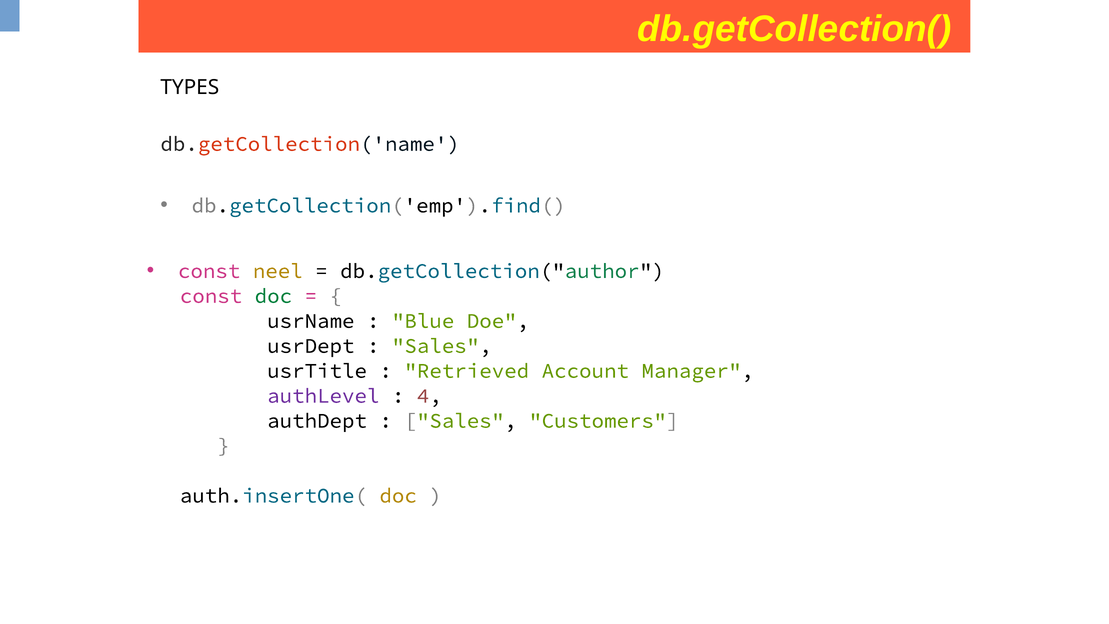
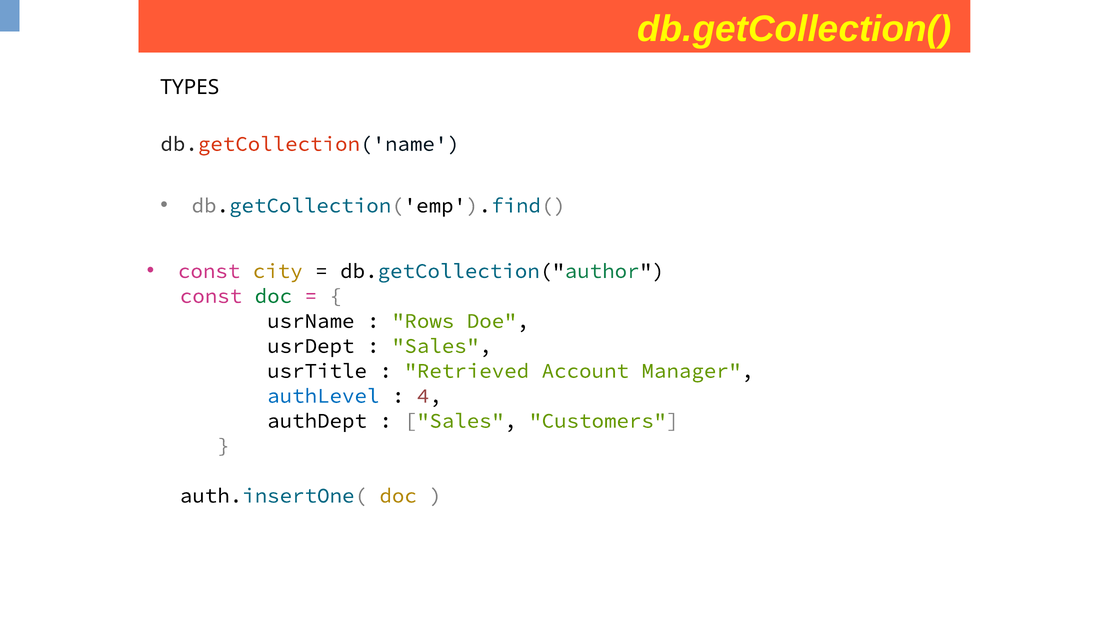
neel: neel -> city
Blue: Blue -> Rows
authLevel colour: purple -> blue
